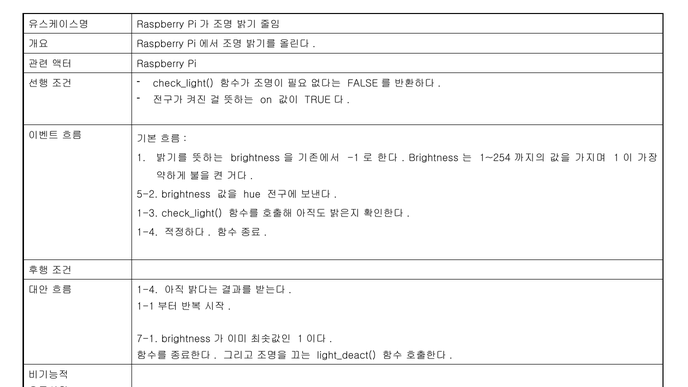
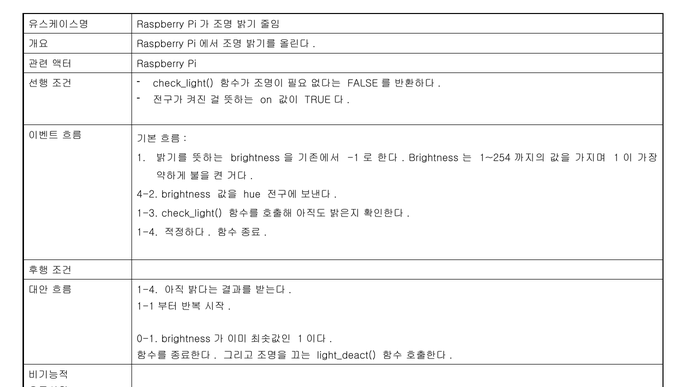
5-2: 5-2 -> 4-2
7-1: 7-1 -> 0-1
